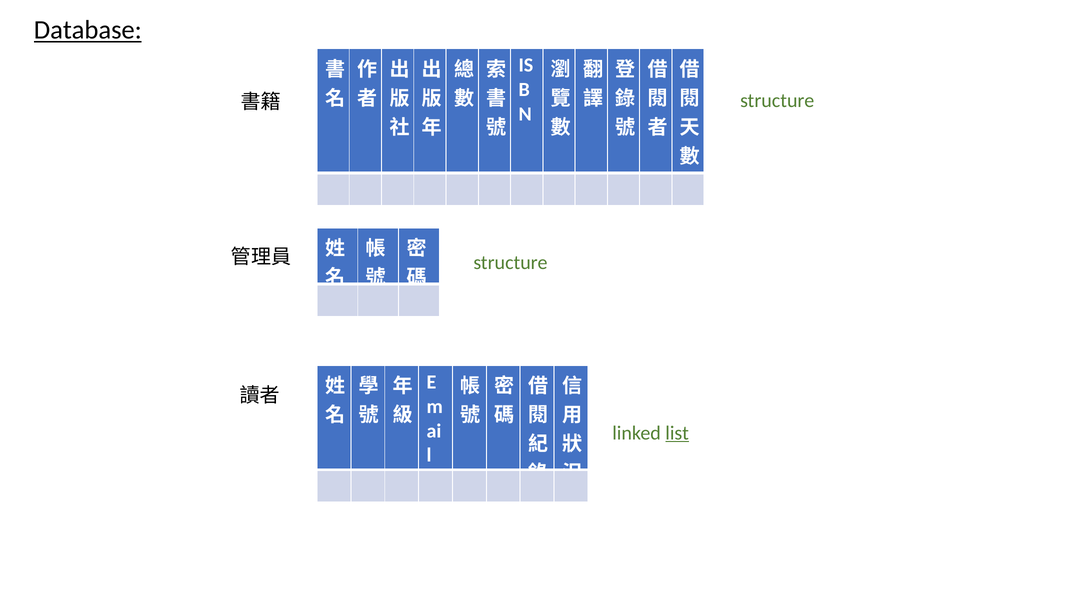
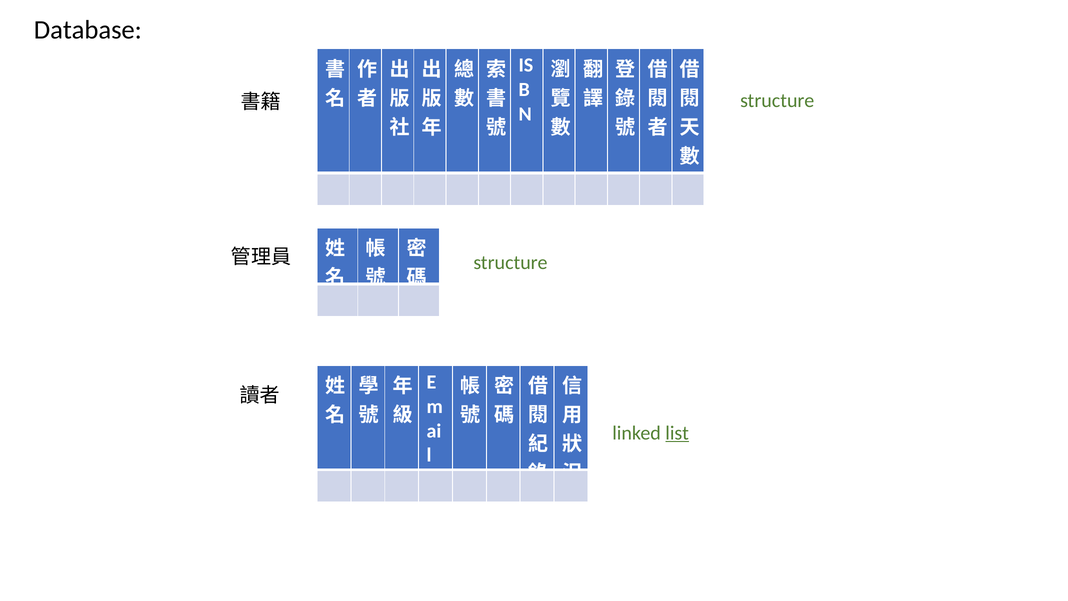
Database underline: present -> none
